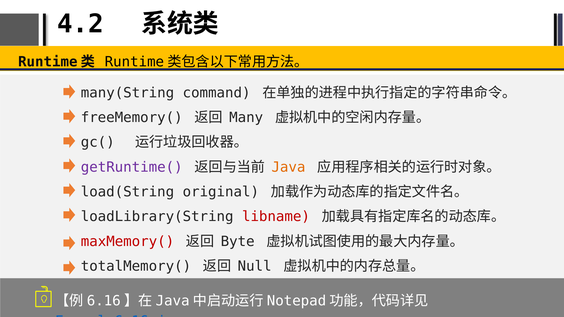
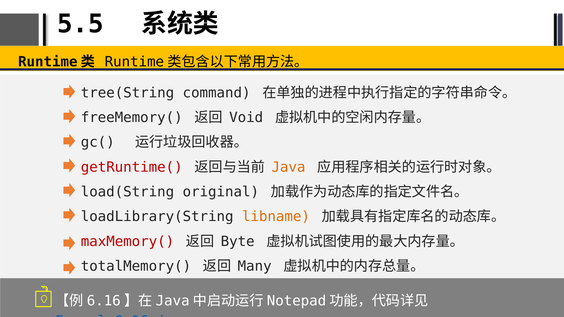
4.2: 4.2 -> 5.5
many(String: many(String -> tree(String
Many: Many -> Void
getRuntime( colour: purple -> red
libname colour: red -> orange
Null: Null -> Many
